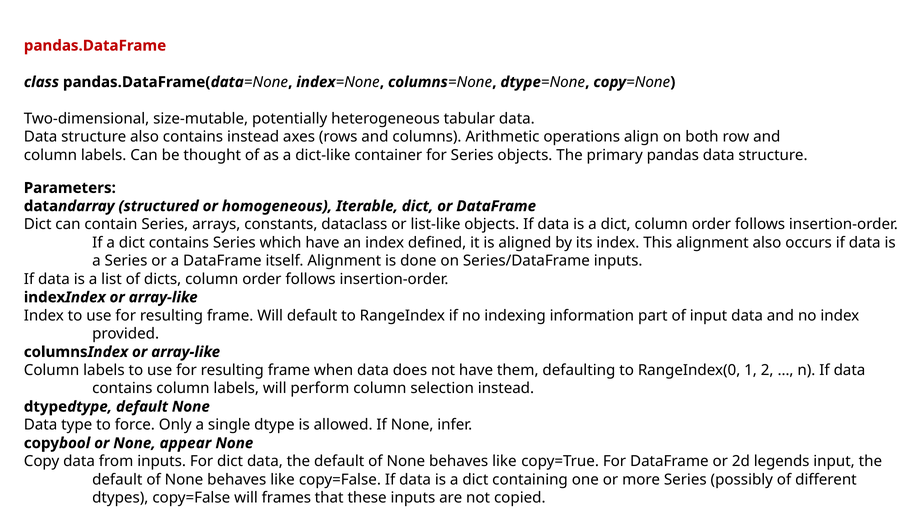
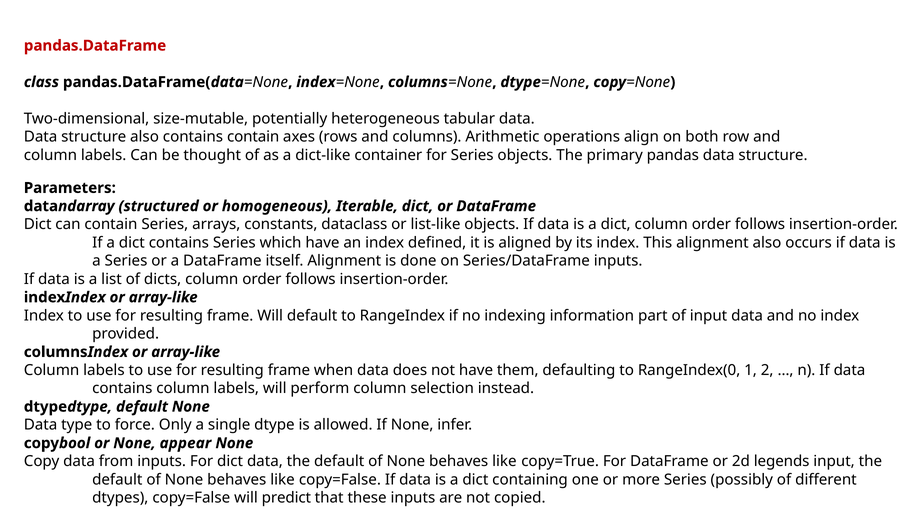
contains instead: instead -> contain
frames: frames -> predict
